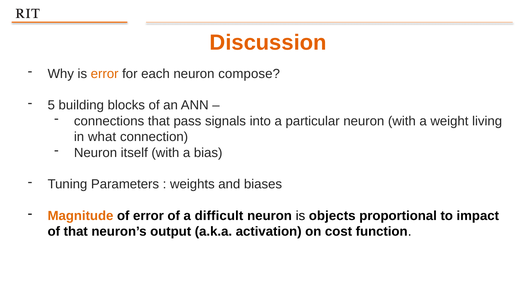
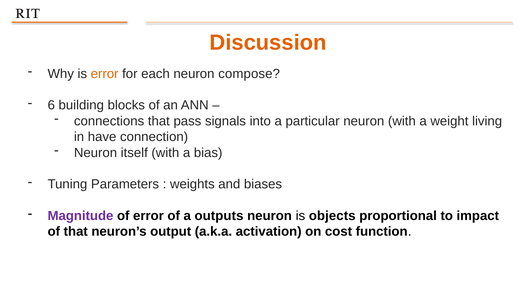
5: 5 -> 6
what: what -> have
Magnitude colour: orange -> purple
difficult: difficult -> outputs
